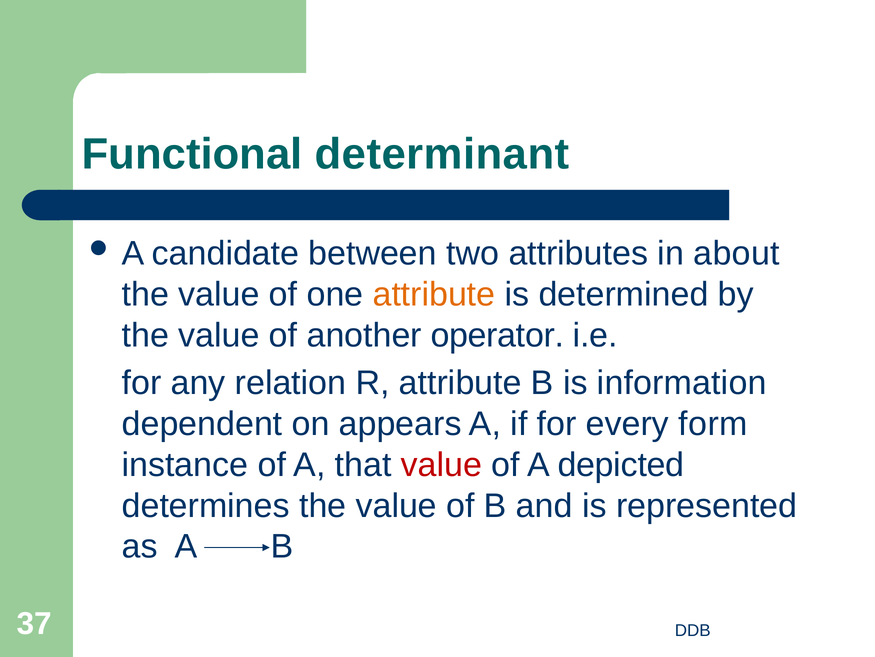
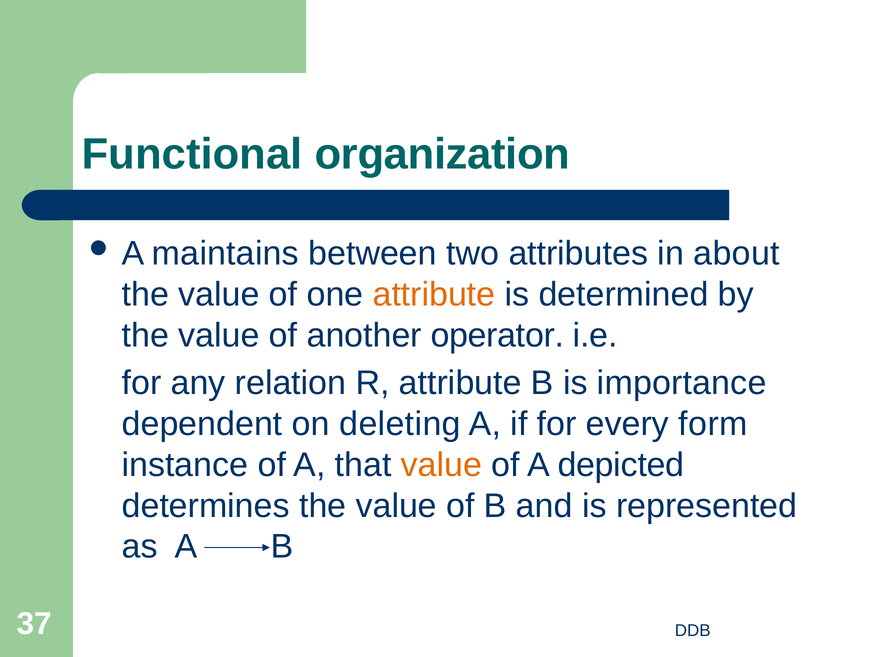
determinant: determinant -> organization
candidate: candidate -> maintains
information: information -> importance
appears: appears -> deleting
value at (442, 464) colour: red -> orange
